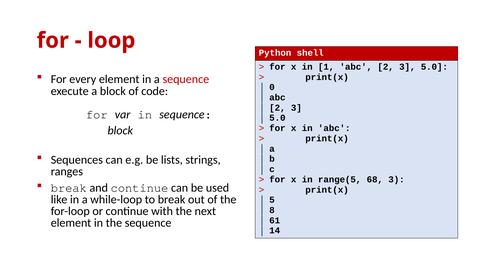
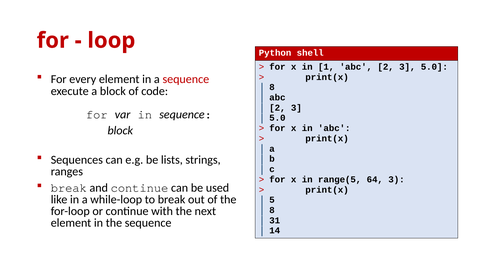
0 at (272, 87): 0 -> 8
68: 68 -> 64
61: 61 -> 31
